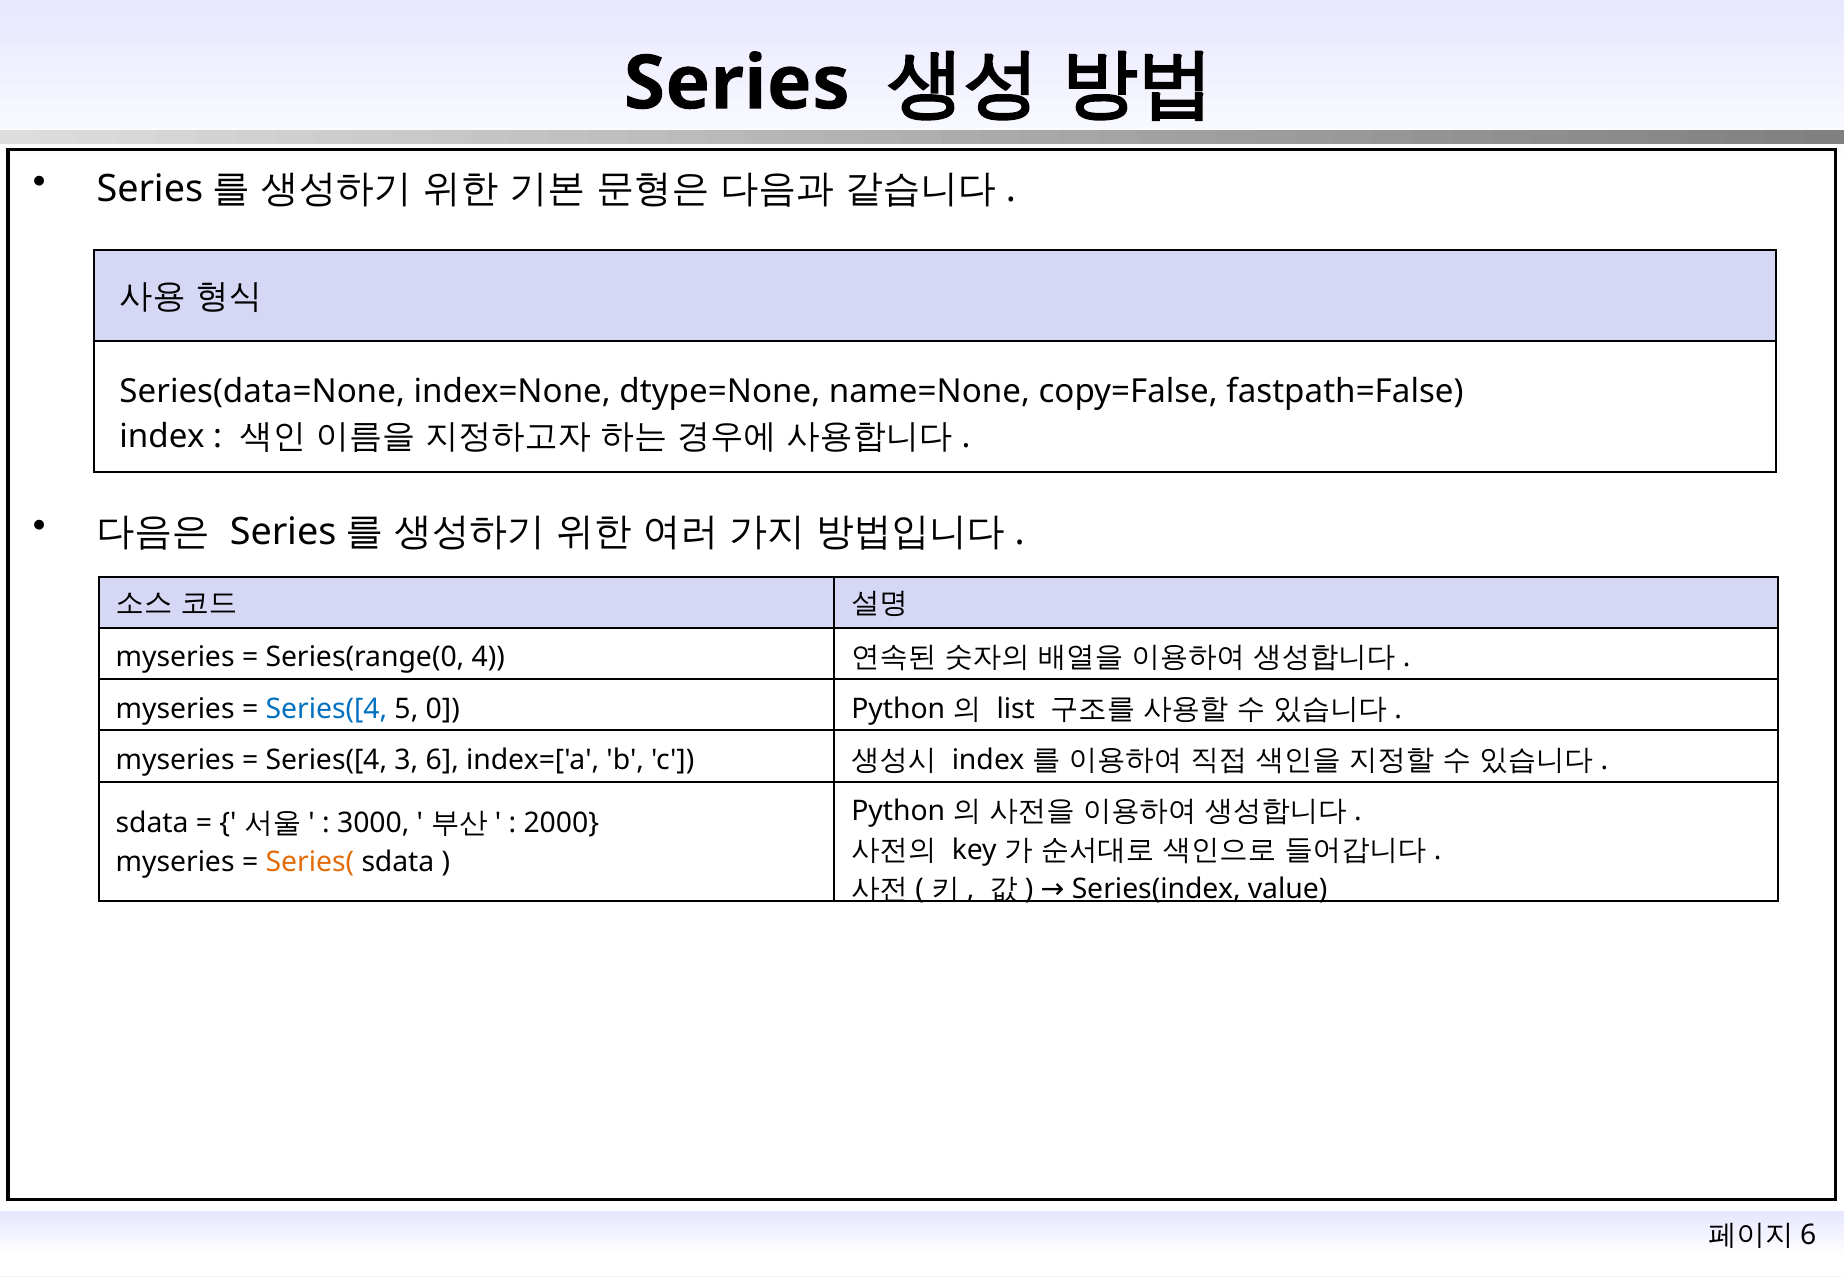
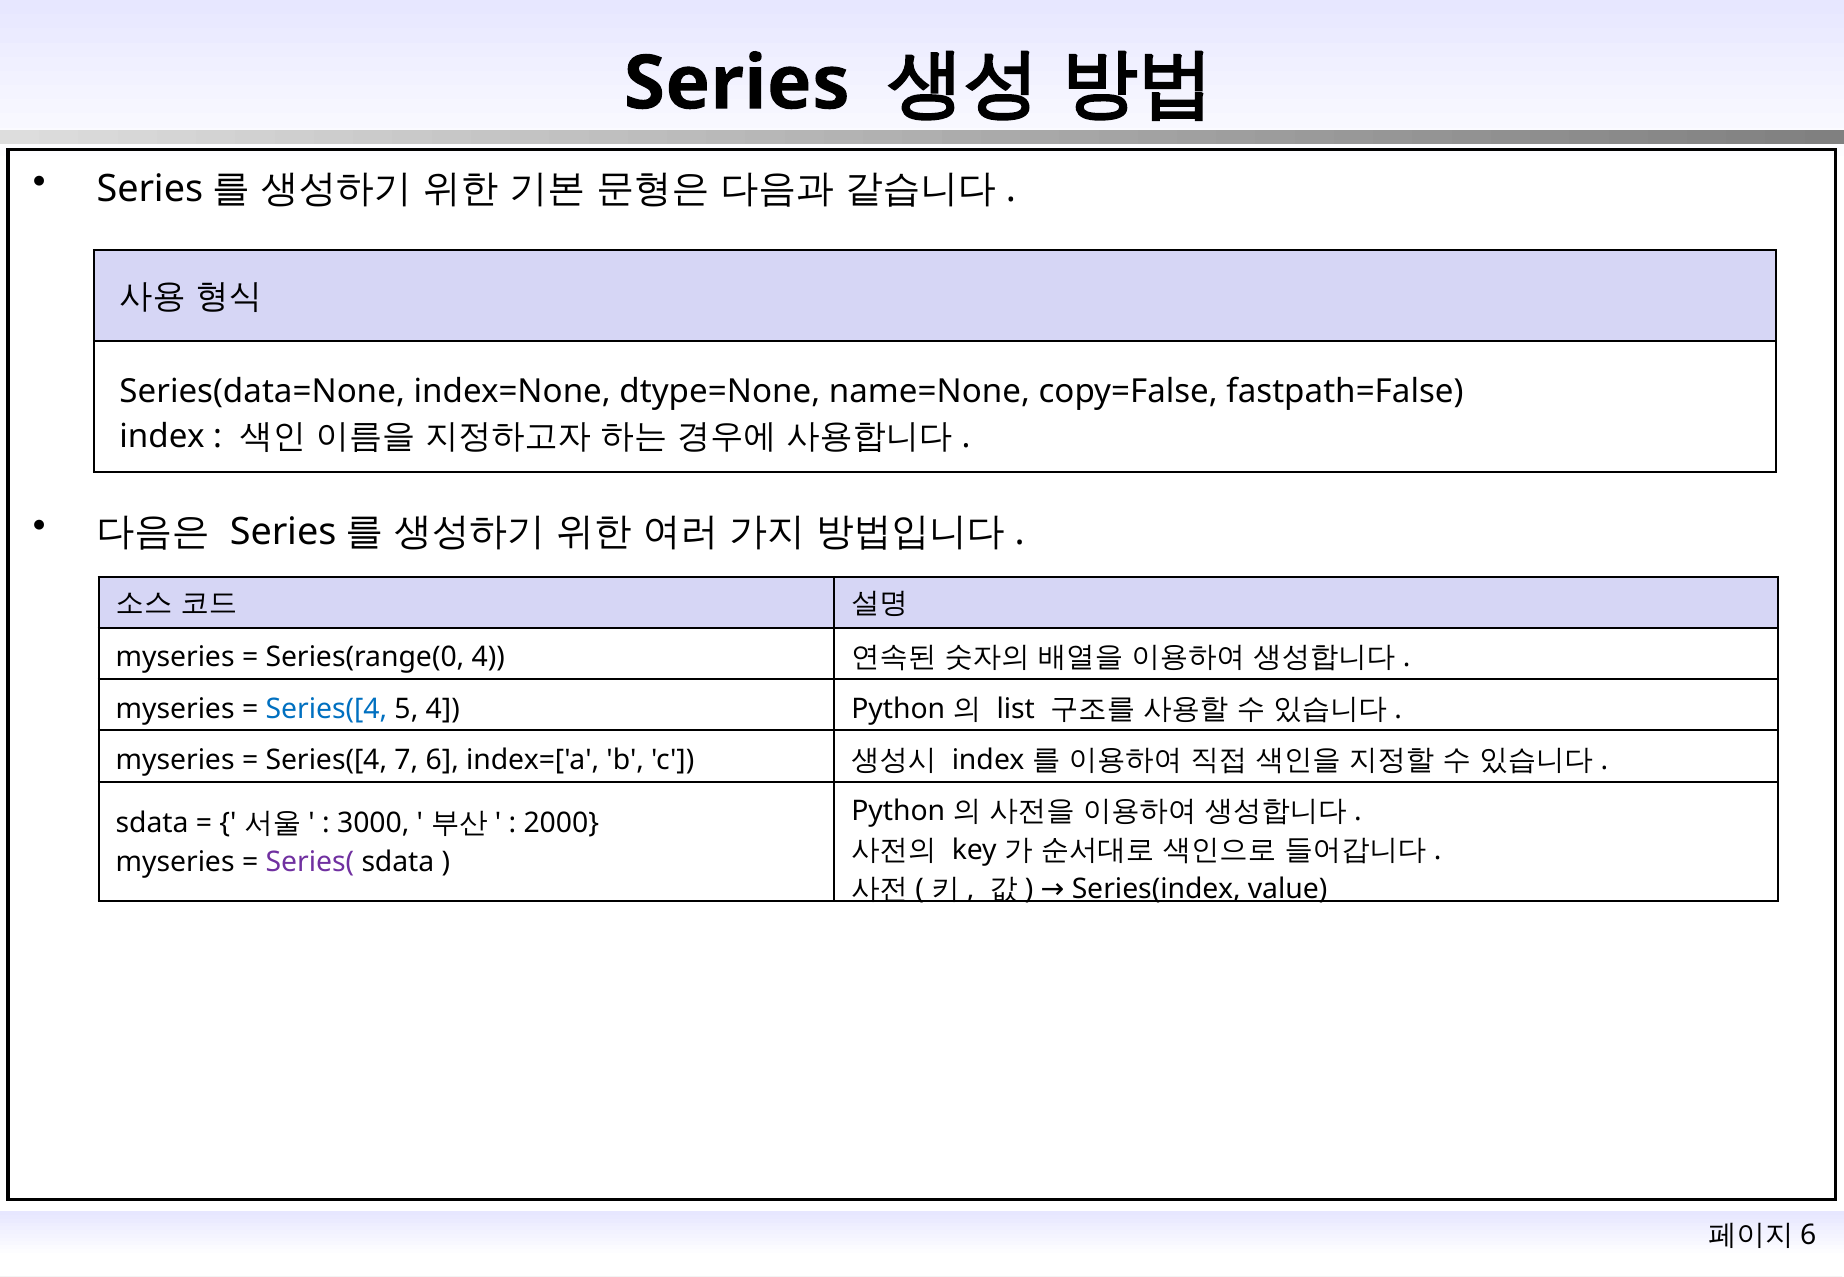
5 0: 0 -> 4
3: 3 -> 7
Series( colour: orange -> purple
